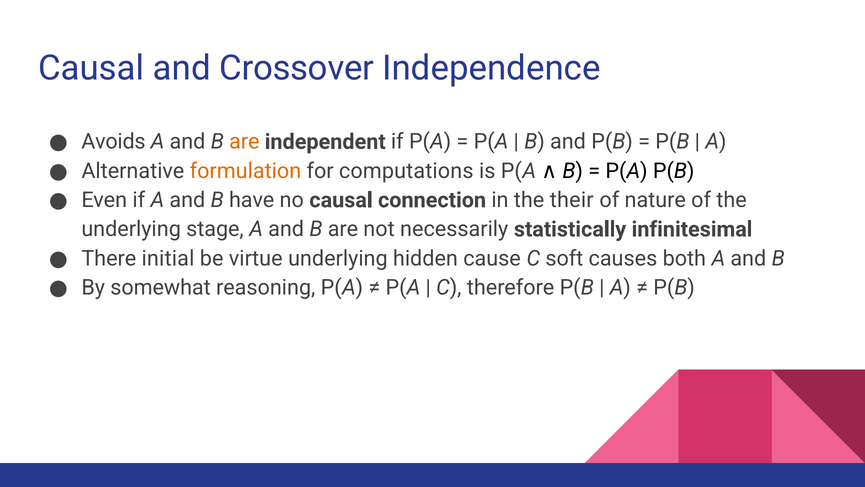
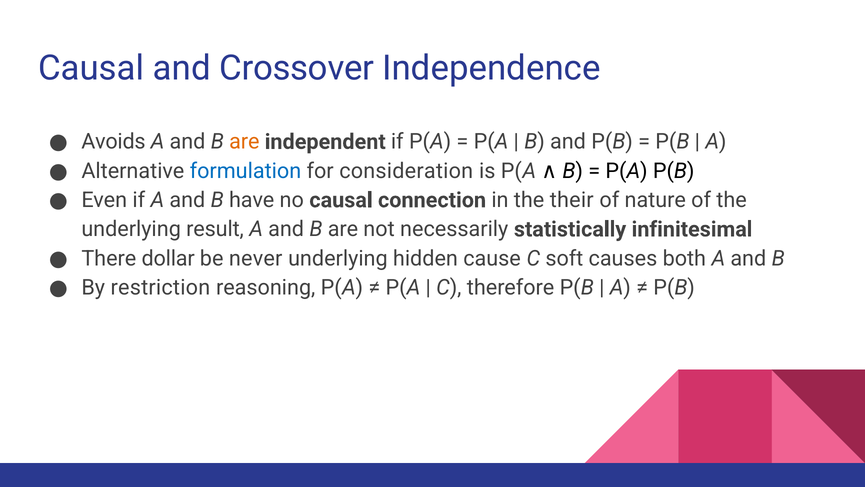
formulation colour: orange -> blue
computations: computations -> consideration
stage: stage -> result
initial: initial -> dollar
virtue: virtue -> never
somewhat: somewhat -> restriction
